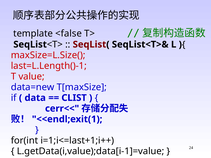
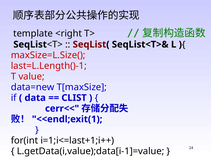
<false: <false -> <right
